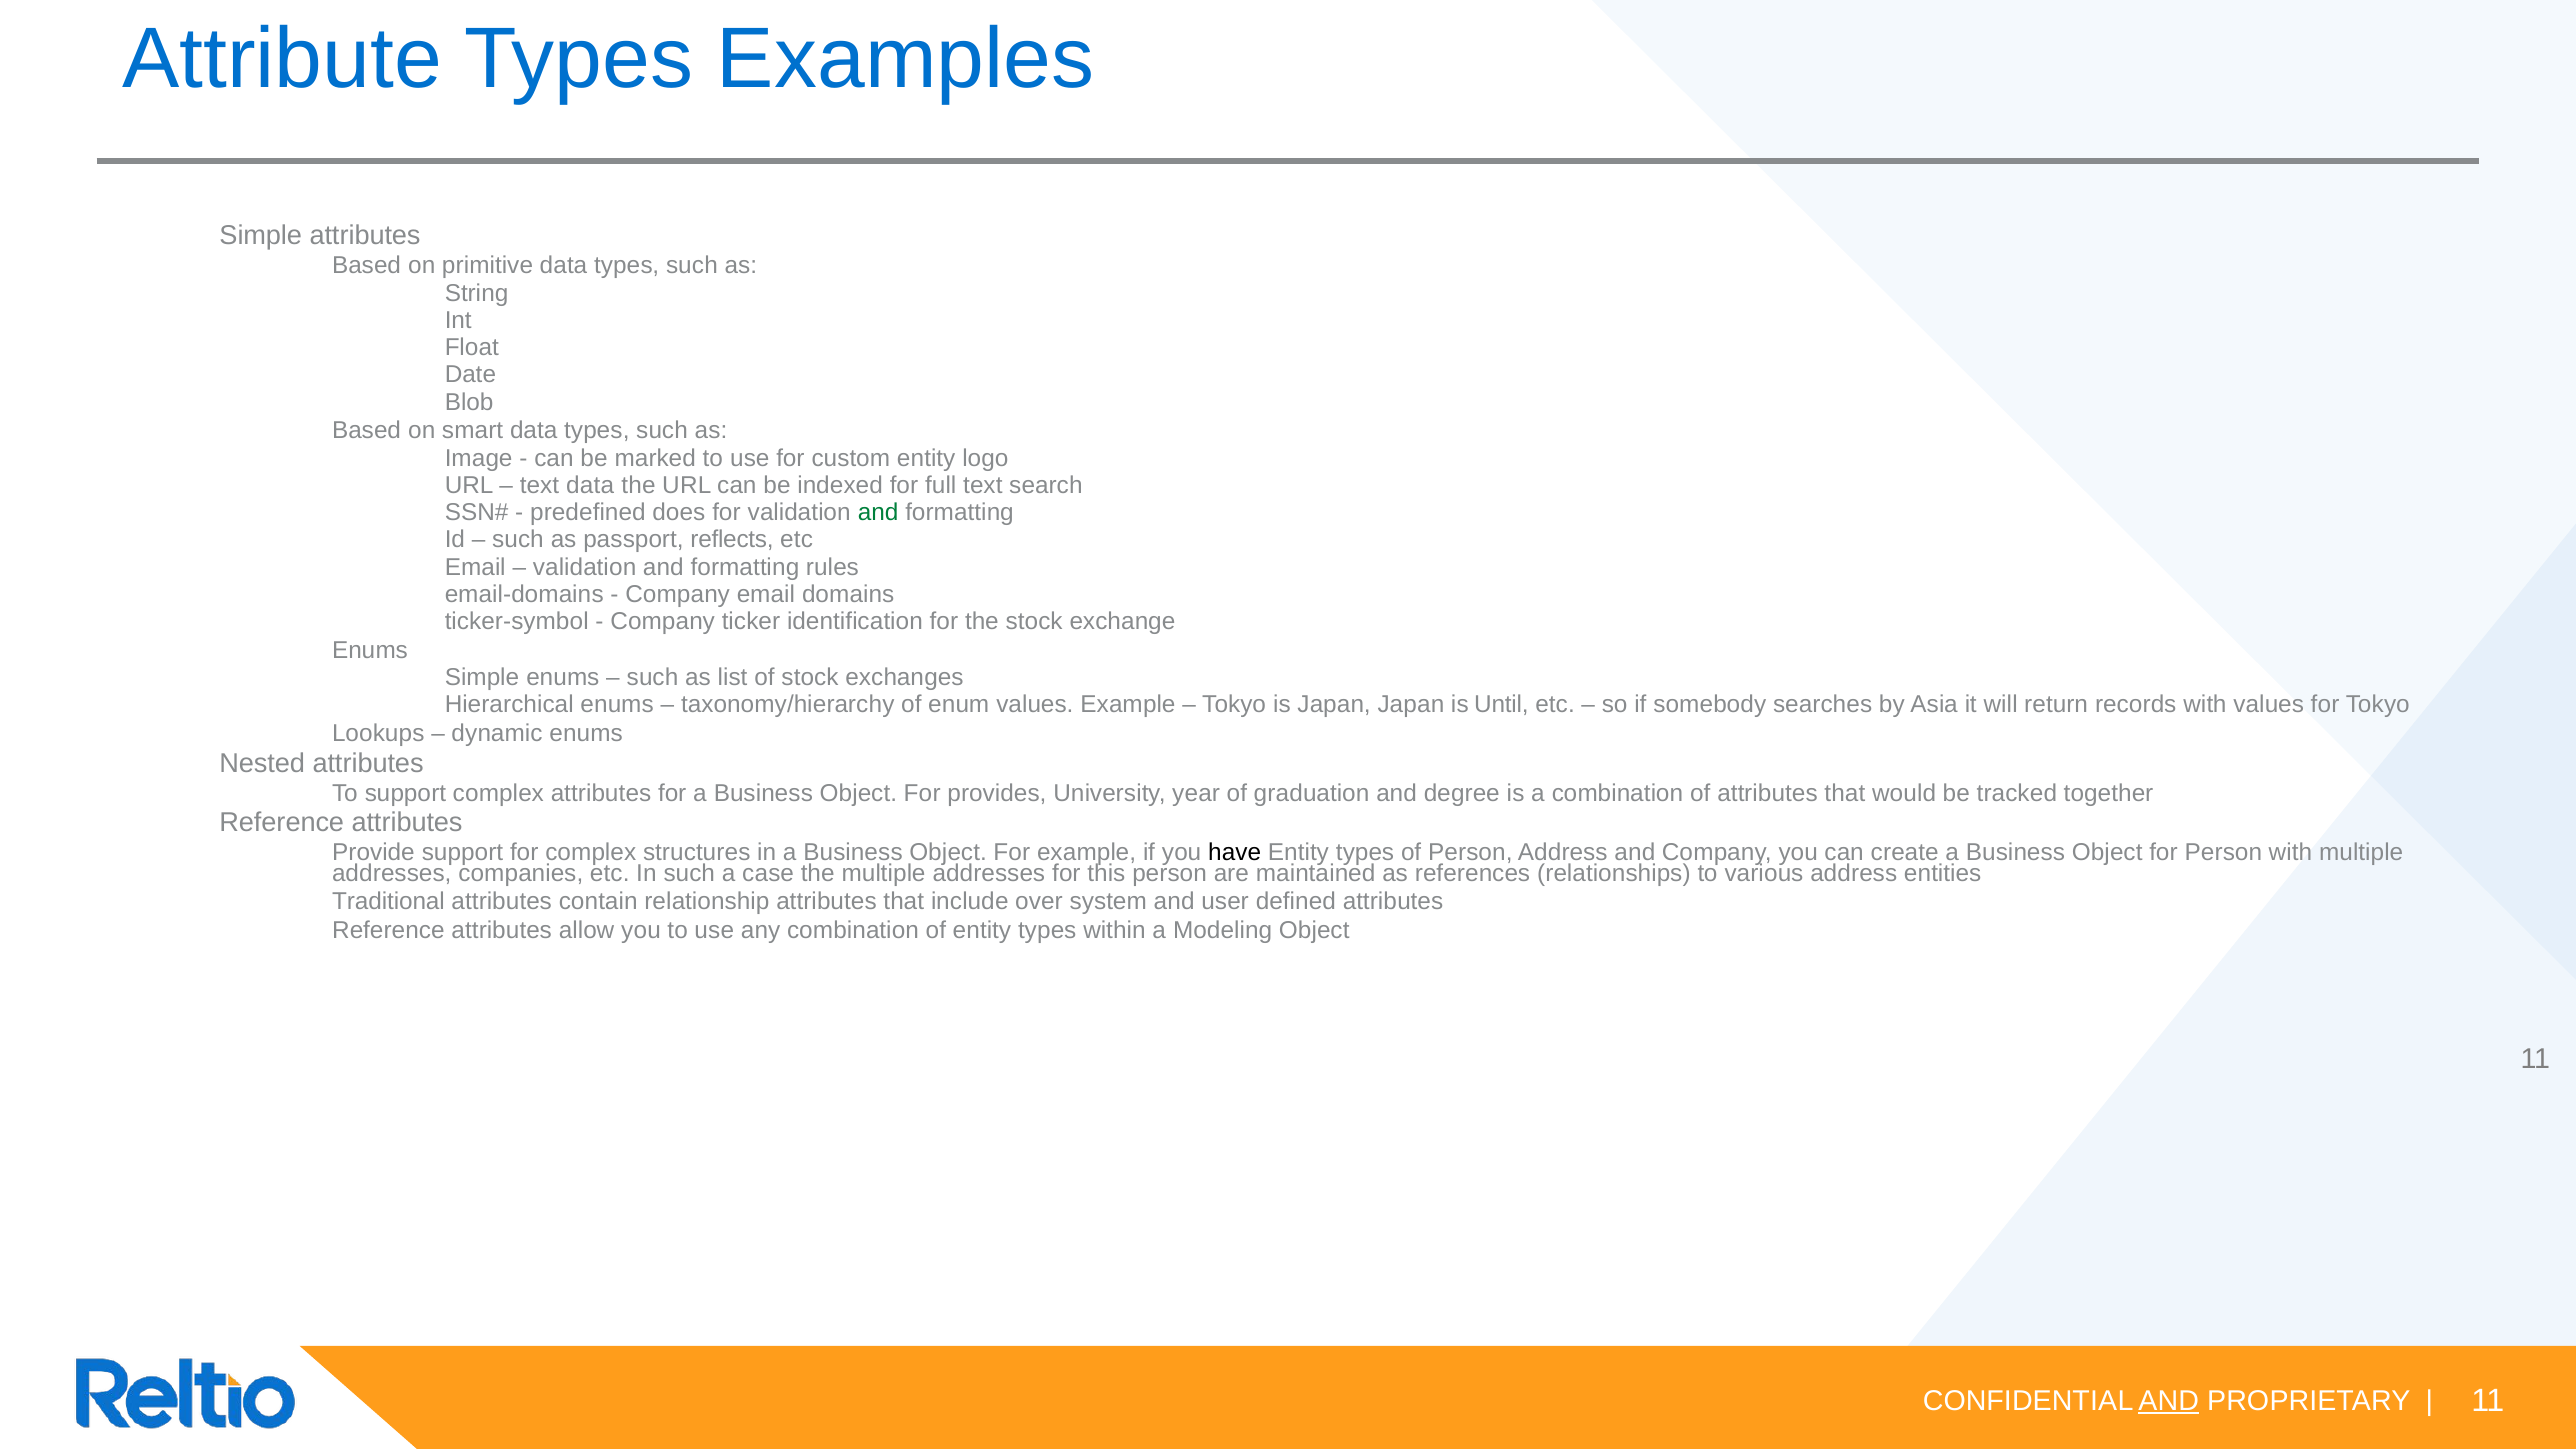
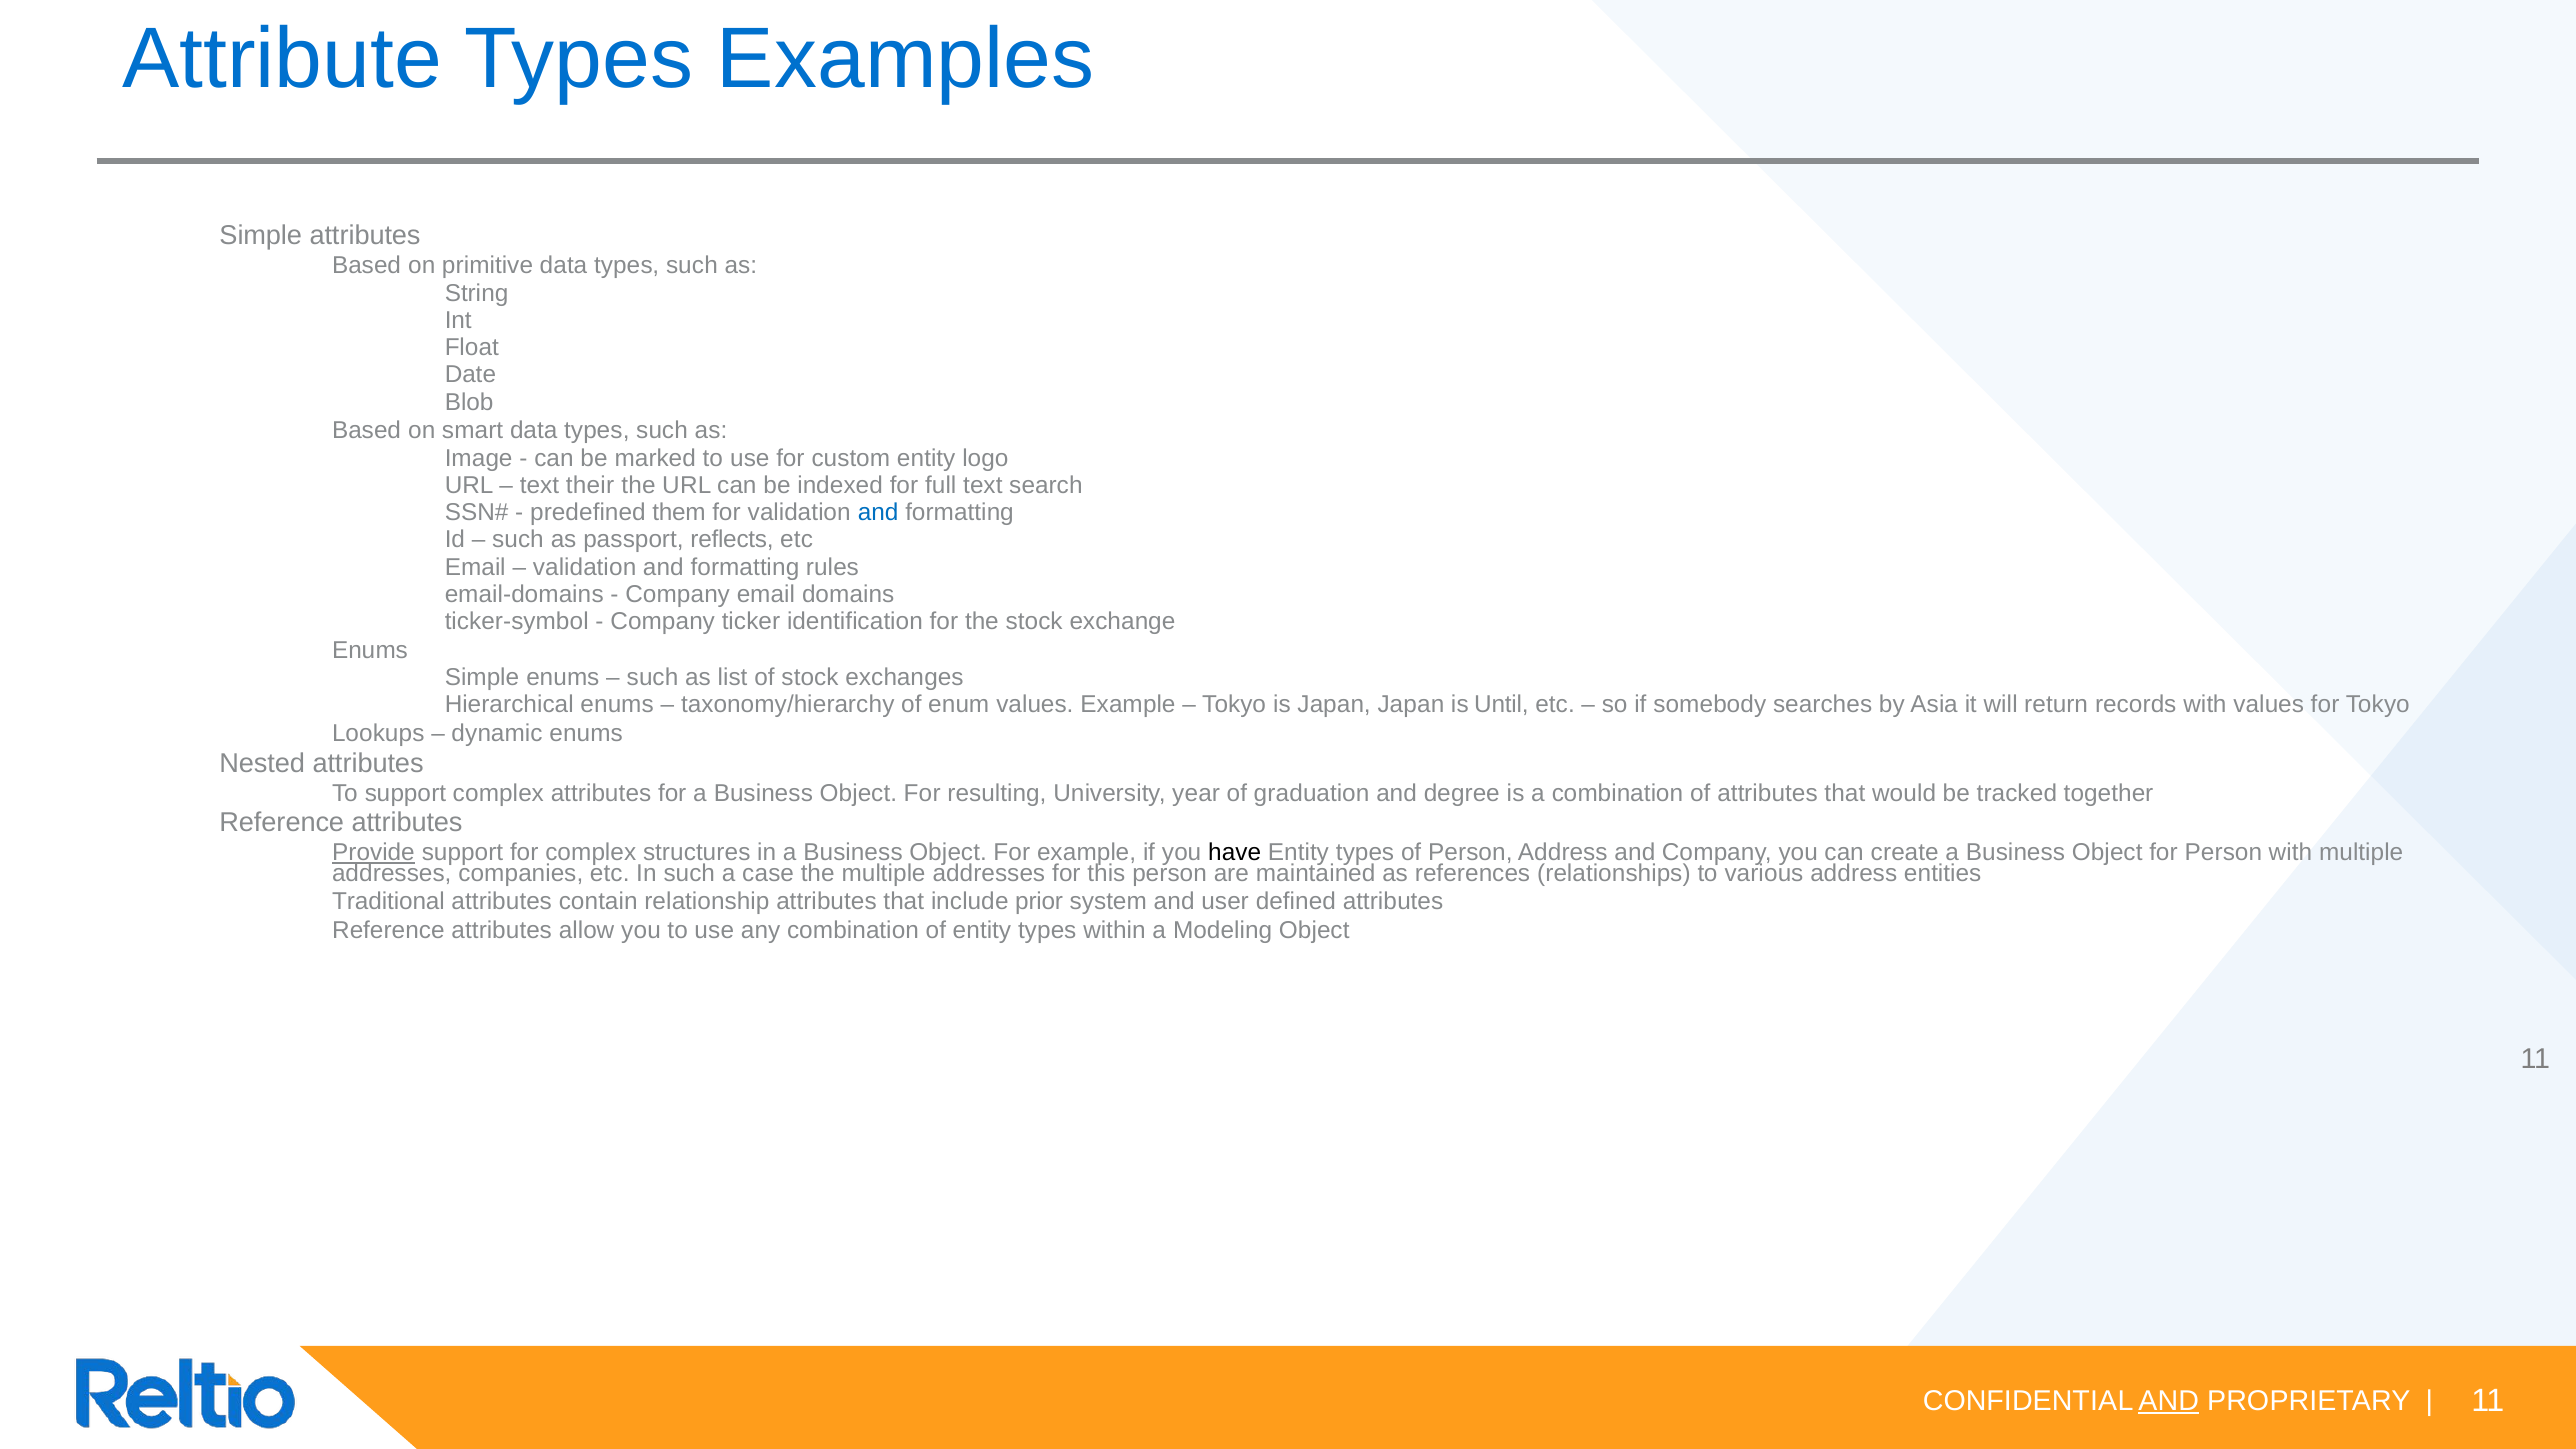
text data: data -> their
does: does -> them
and at (878, 513) colour: green -> blue
provides: provides -> resulting
Provide underline: none -> present
over: over -> prior
